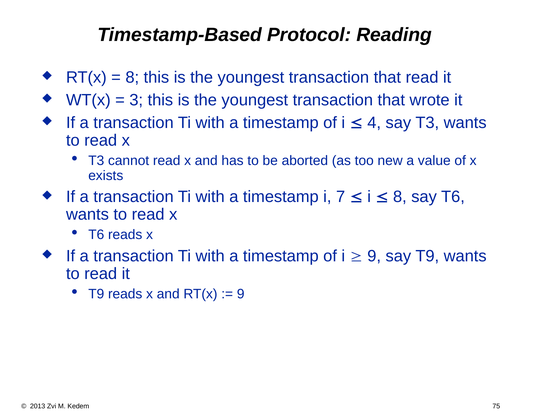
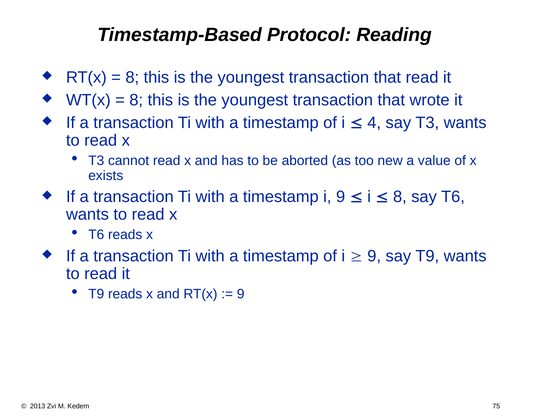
3 at (136, 100): 3 -> 8
i 7: 7 -> 9
